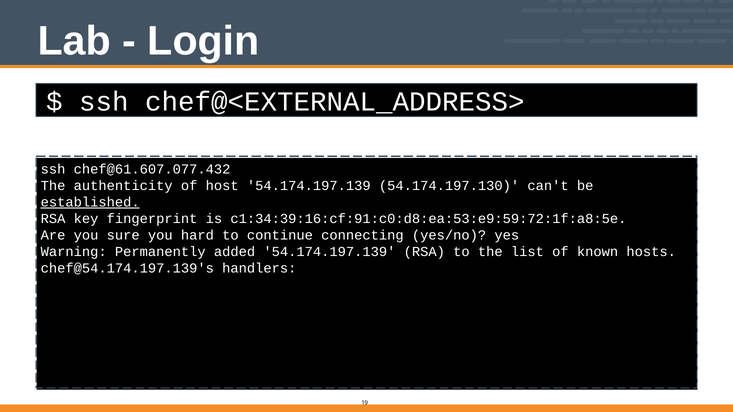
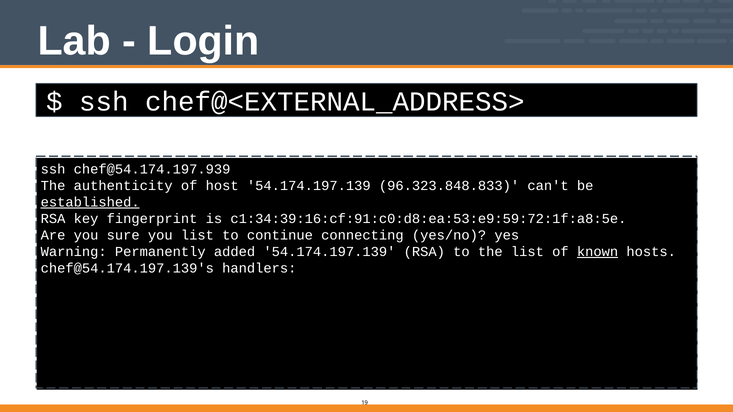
chef@61.607.077.432: chef@61.607.077.432 -> chef@54.174.197.939
54.174.197.130: 54.174.197.130 -> 96.323.848.833
you hard: hard -> list
known underline: none -> present
